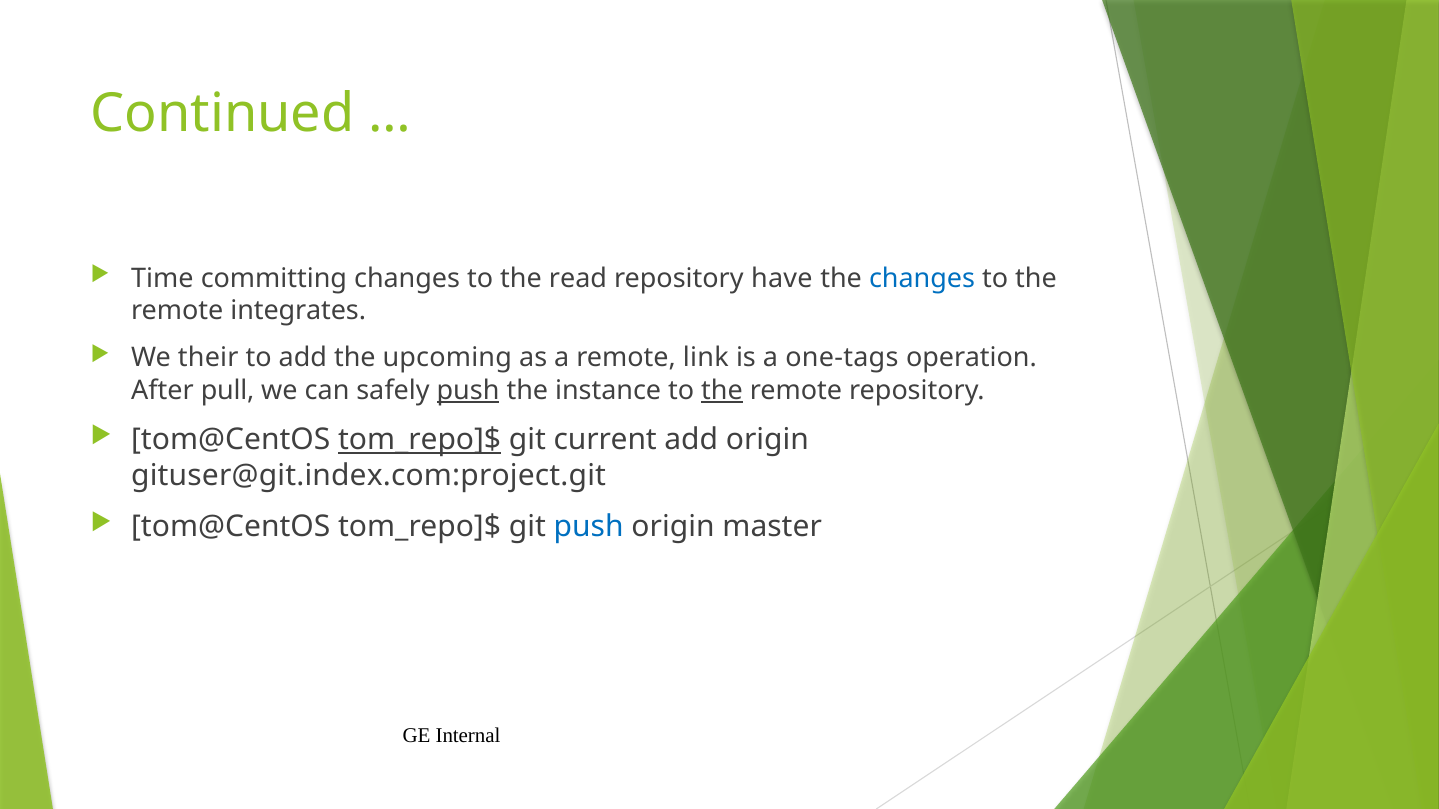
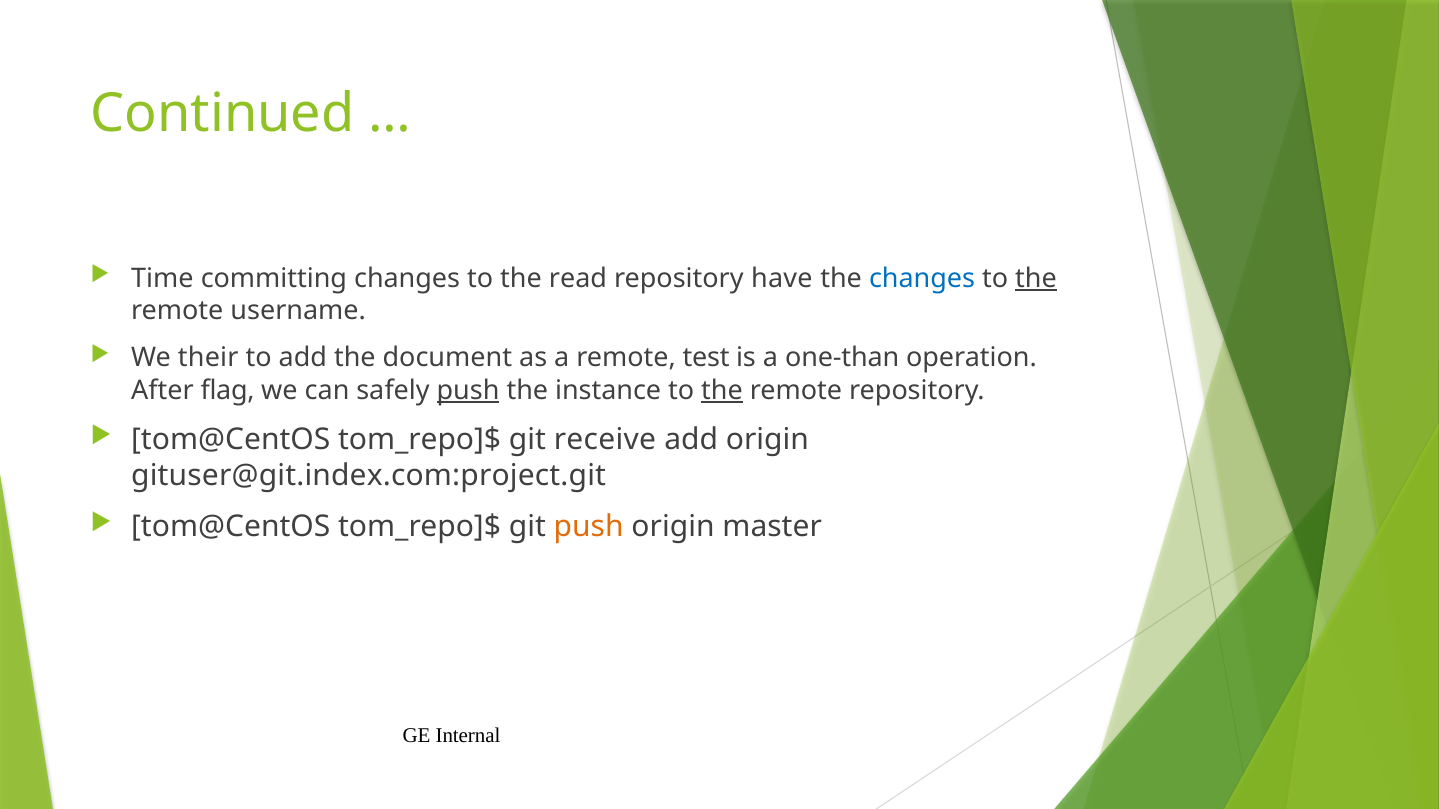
the at (1036, 278) underline: none -> present
integrates: integrates -> username
upcoming: upcoming -> document
link: link -> test
one-tags: one-tags -> one-than
pull: pull -> flag
tom_repo]$ at (420, 440) underline: present -> none
current: current -> receive
push at (589, 527) colour: blue -> orange
